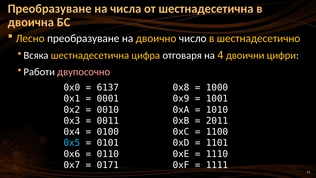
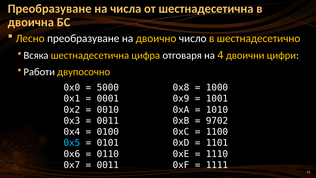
двупосочно colour: pink -> yellow
6137: 6137 -> 5000
2011: 2011 -> 9702
0171 at (108, 165): 0171 -> 0011
